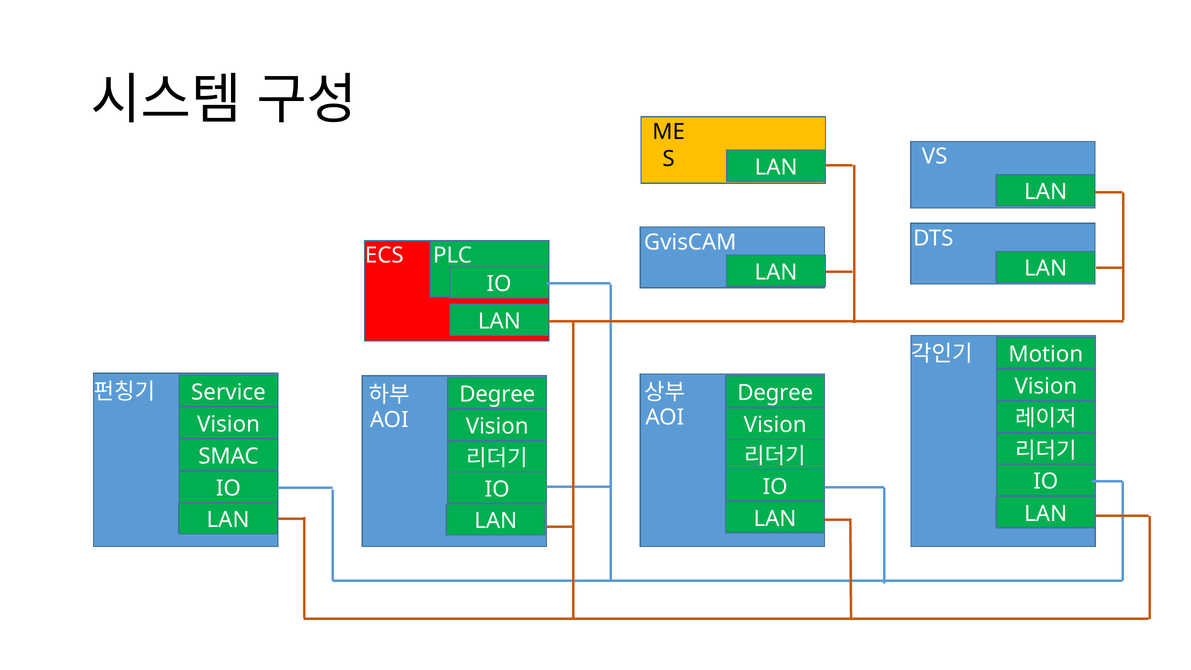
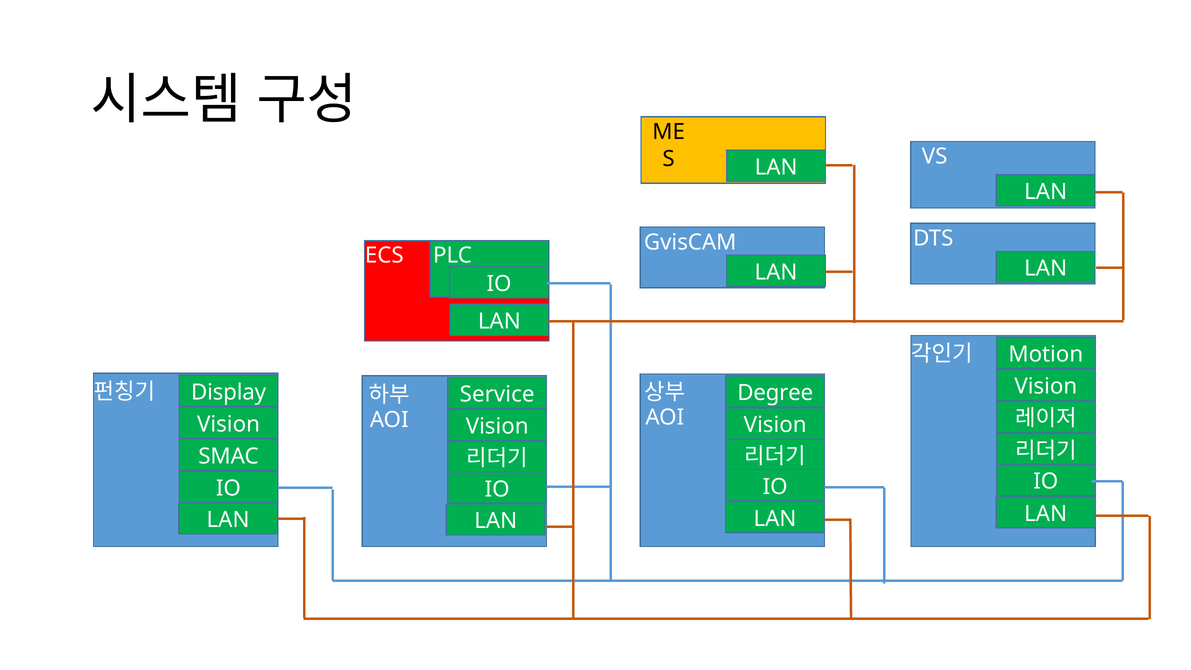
Service: Service -> Display
Degree at (497, 395): Degree -> Service
